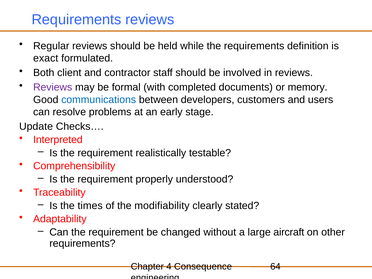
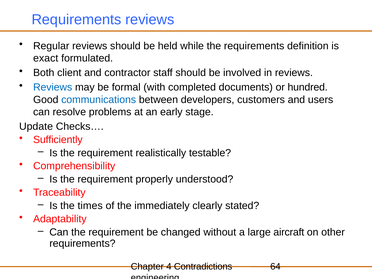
Reviews at (53, 87) colour: purple -> blue
memory: memory -> hundred
Interpreted: Interpreted -> Sufficiently
modifiability: modifiability -> immediately
Consequence: Consequence -> Contradictions
